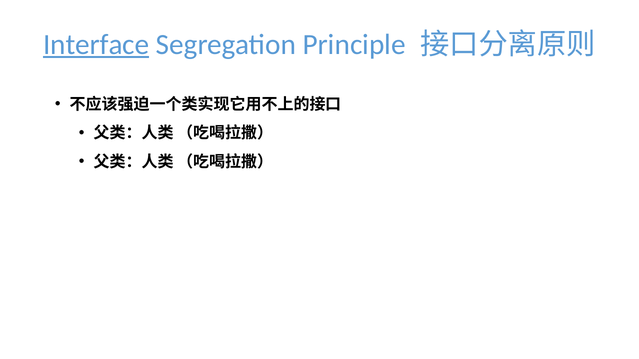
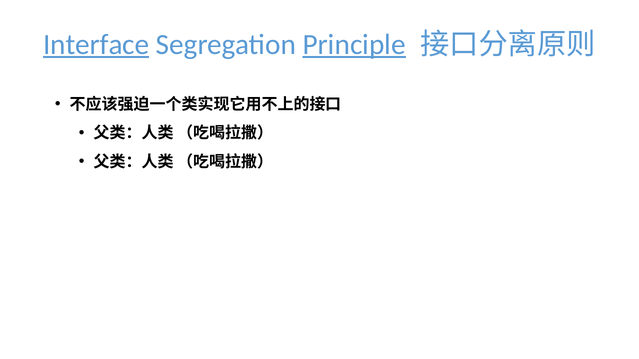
Principle underline: none -> present
